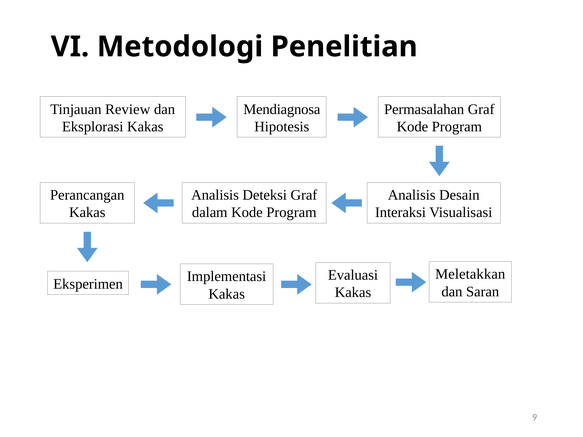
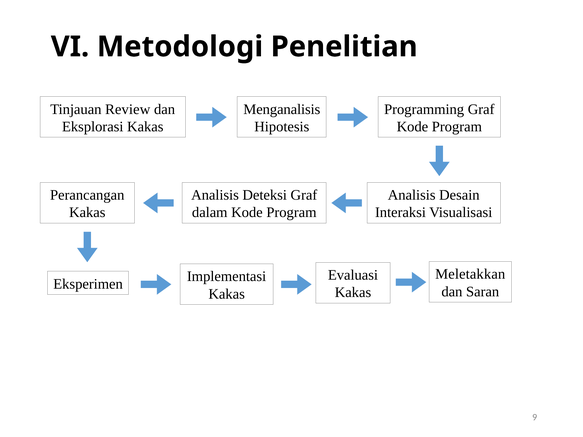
Mendiagnosa: Mendiagnosa -> Menganalisis
Permasalahan: Permasalahan -> Programming
